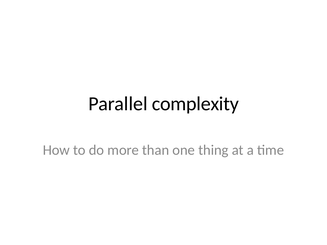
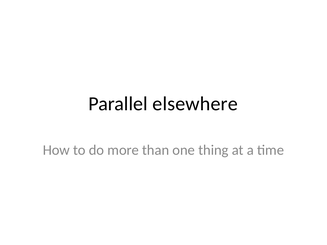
complexity: complexity -> elsewhere
